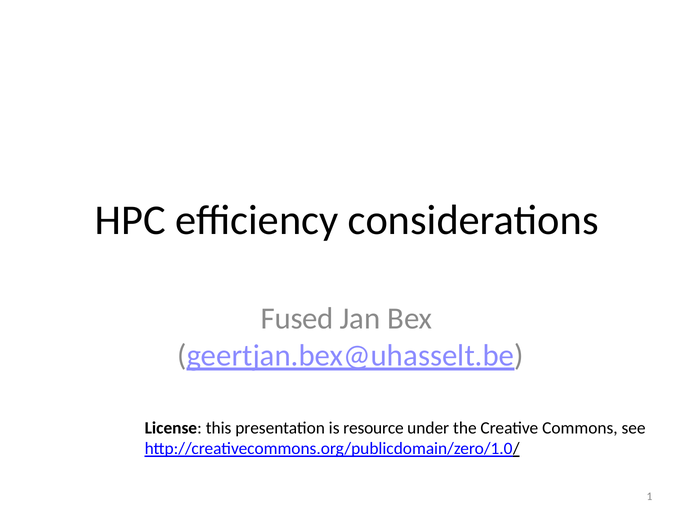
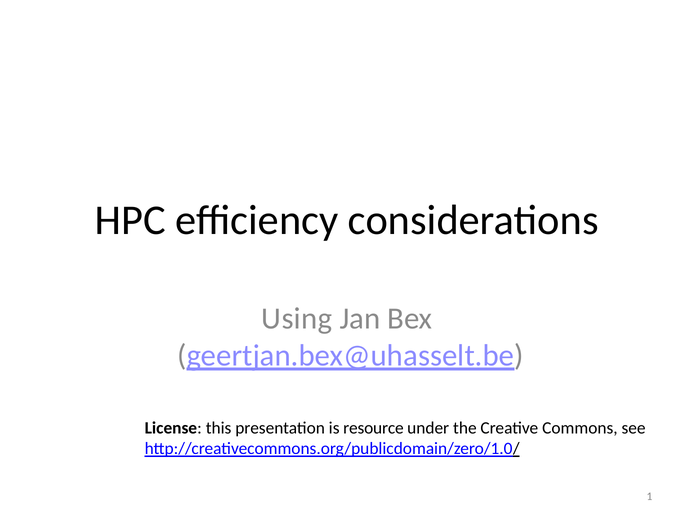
Fused: Fused -> Using
